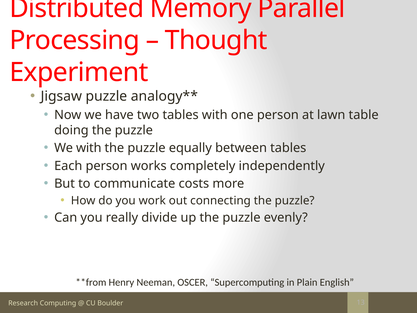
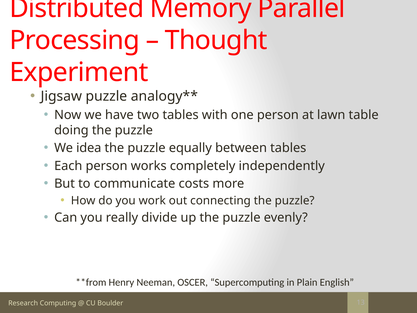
We with: with -> idea
